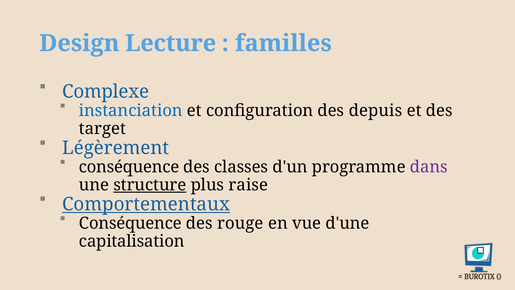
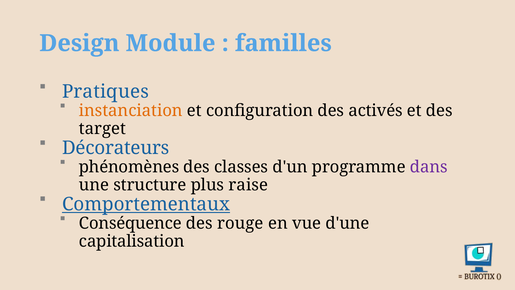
Lecture: Lecture -> Module
Complexe: Complexe -> Pratiques
instanciation colour: blue -> orange
depuis: depuis -> activés
Légèrement: Légèrement -> Décorateurs
conséquence at (129, 167): conséquence -> phénomènes
structure underline: present -> none
